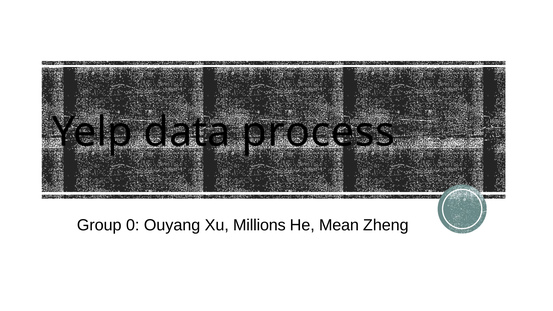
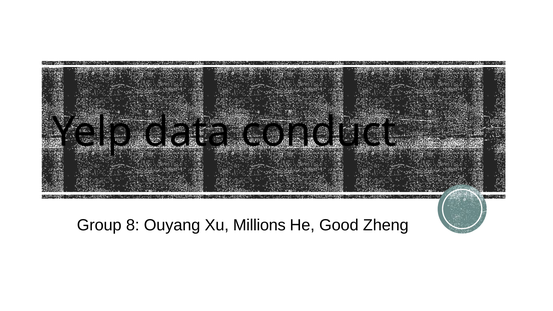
process: process -> conduct
0: 0 -> 8
Mean: Mean -> Good
